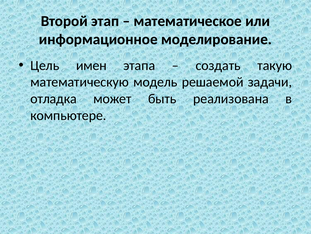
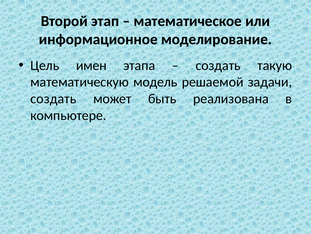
отладка at (54, 98): отладка -> создать
